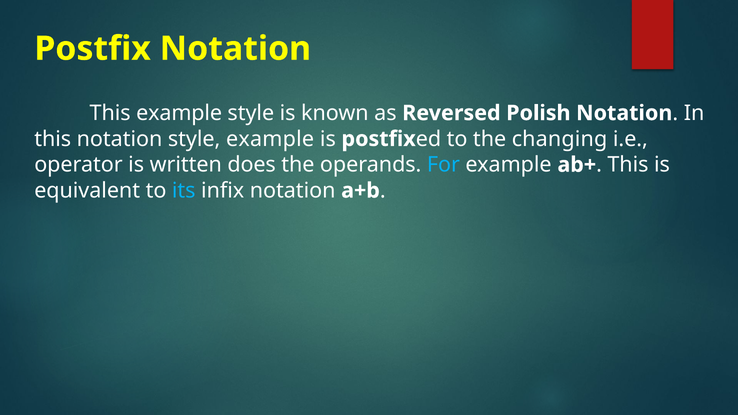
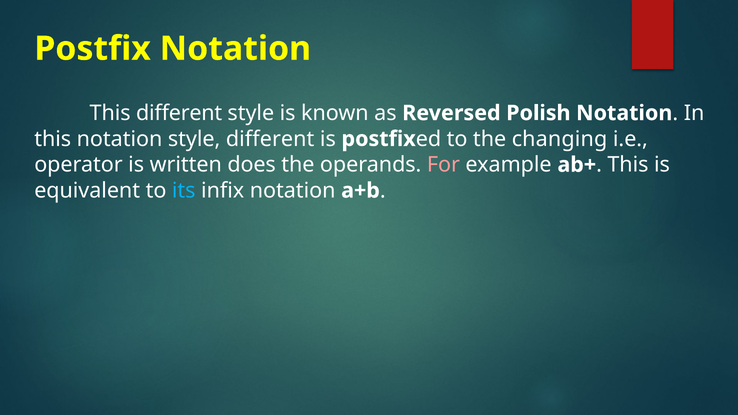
This example: example -> different
style example: example -> different
For colour: light blue -> pink
